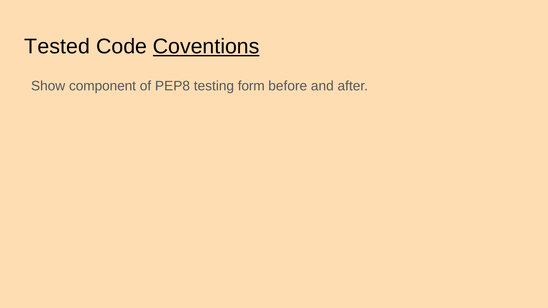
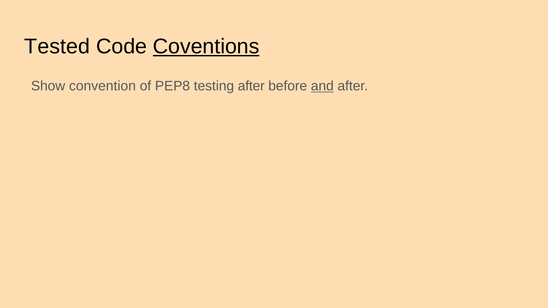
component: component -> convention
testing form: form -> after
and underline: none -> present
